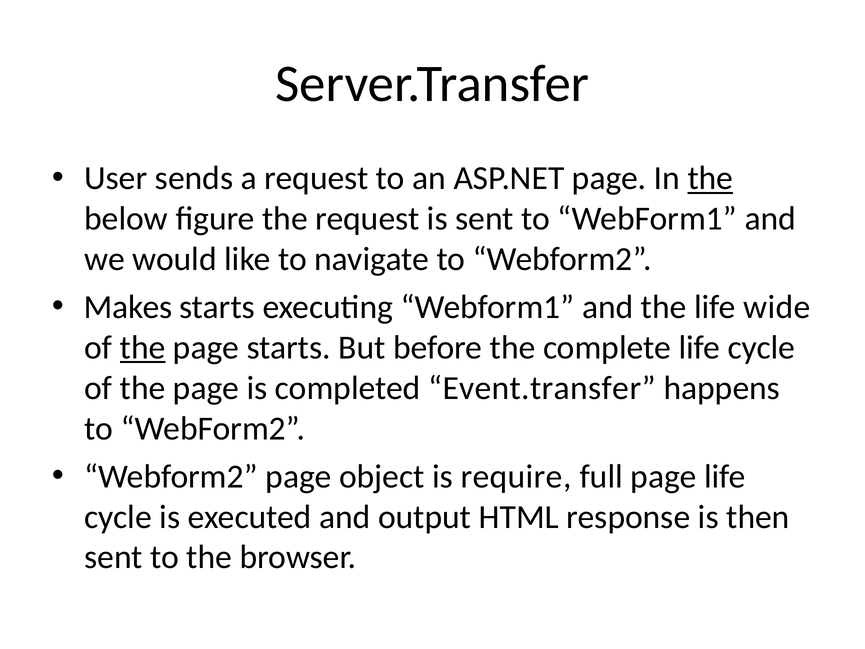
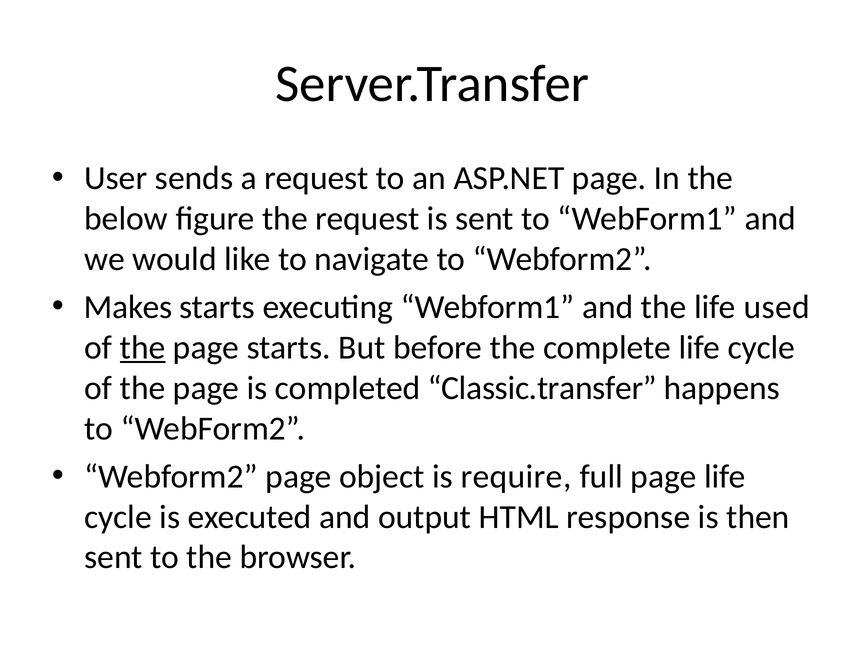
the at (710, 178) underline: present -> none
wide: wide -> used
Event.transfer: Event.transfer -> Classic.transfer
